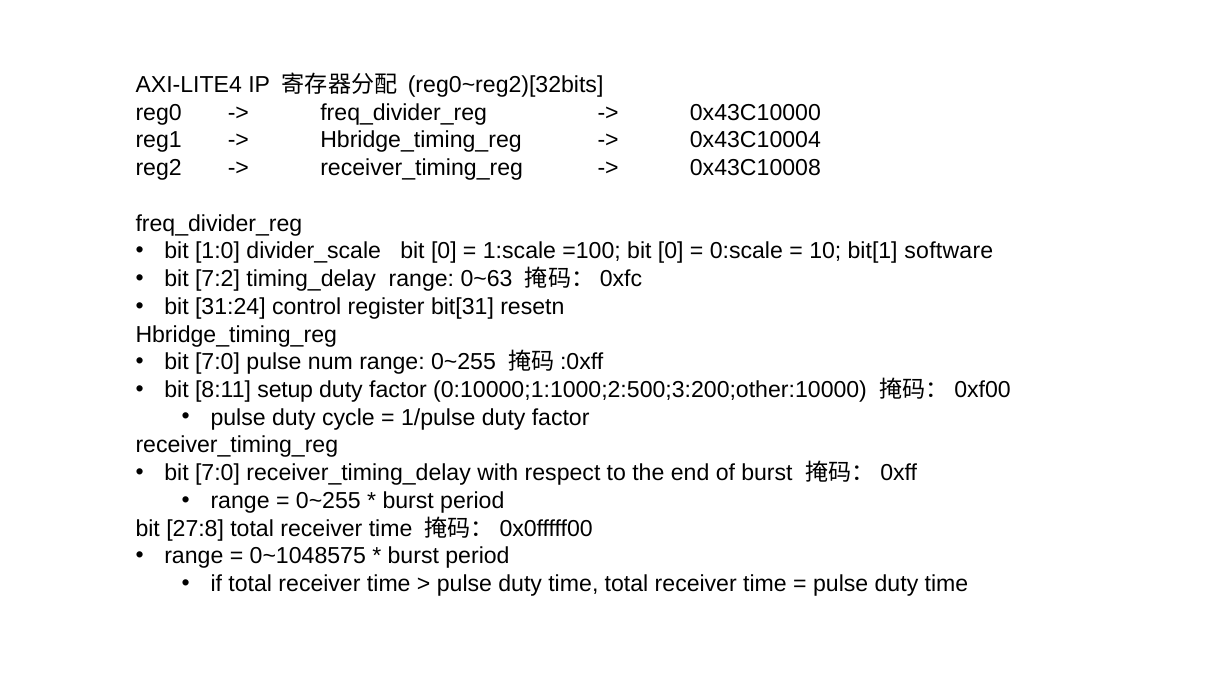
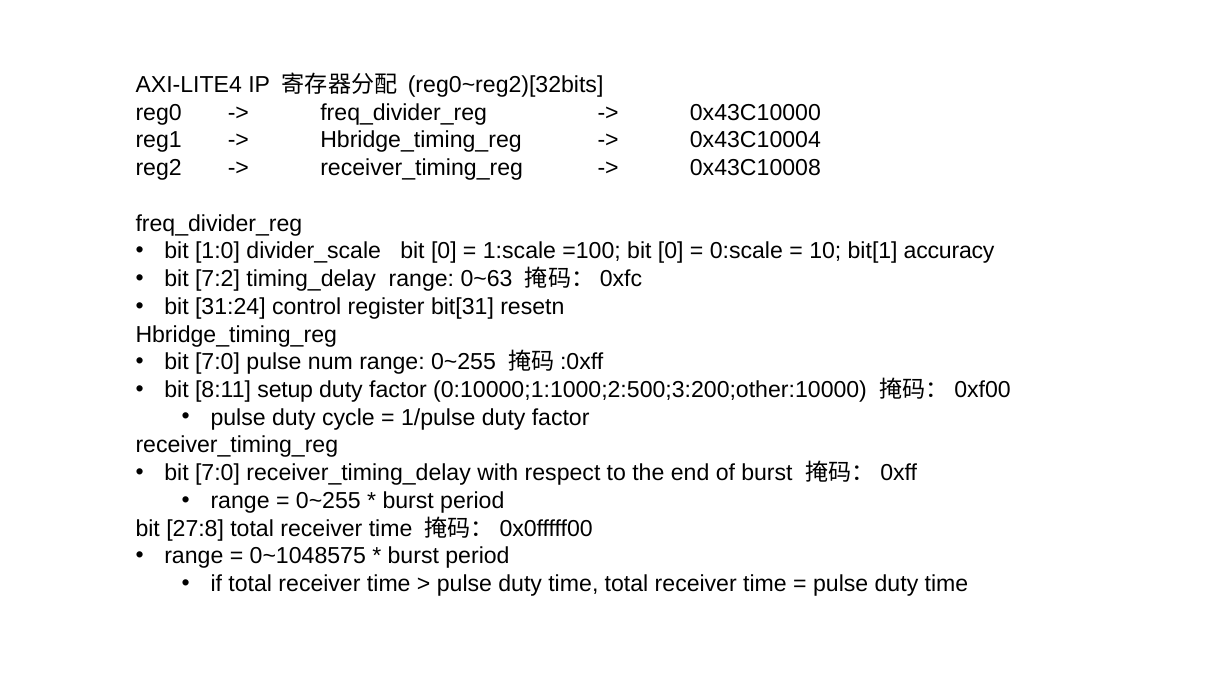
software: software -> accuracy
